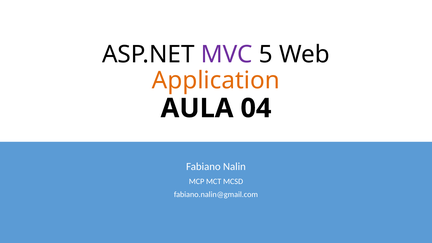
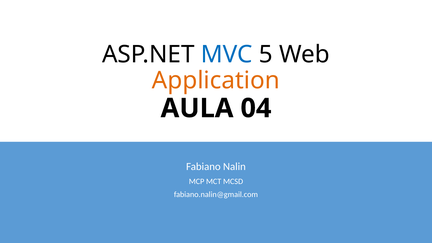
MVC colour: purple -> blue
